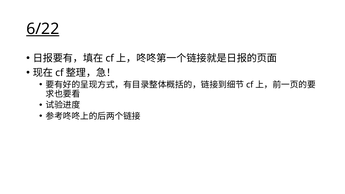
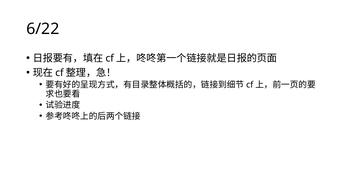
6/22 underline: present -> none
